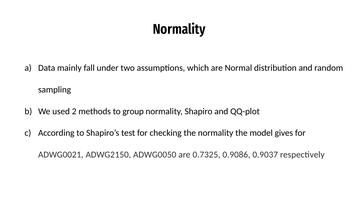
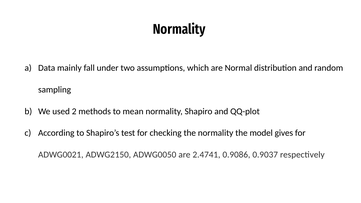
group: group -> mean
0.7325: 0.7325 -> 2.4741
